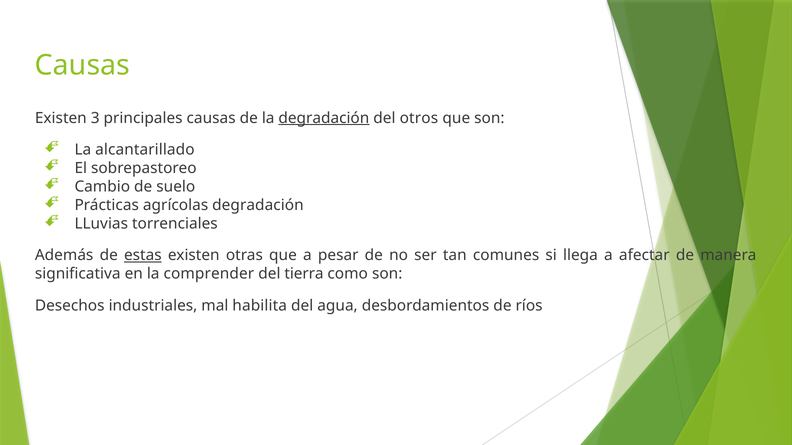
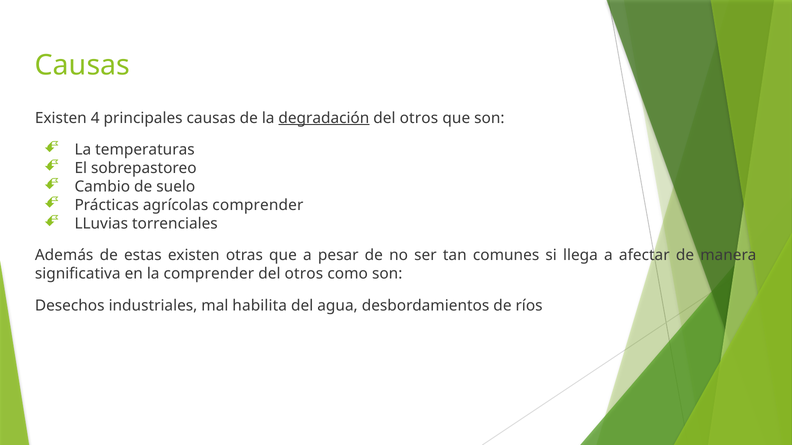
3: 3 -> 4
alcantarillado: alcantarillado -> temperaturas
agrícolas degradación: degradación -> comprender
estas underline: present -> none
tierra at (304, 274): tierra -> otros
